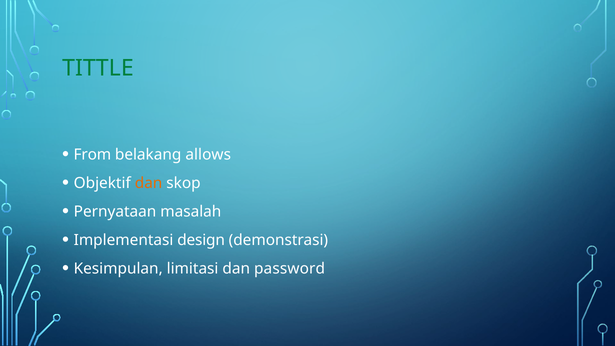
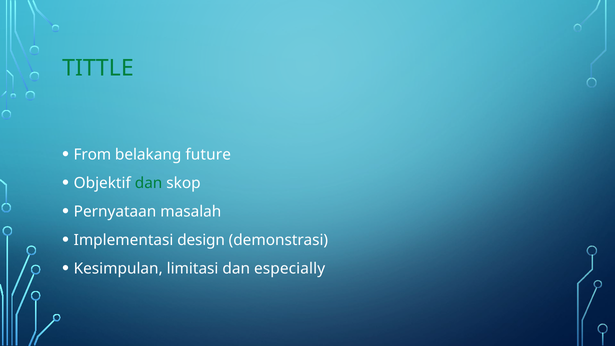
allows: allows -> future
dan at (149, 183) colour: orange -> green
password: password -> especially
